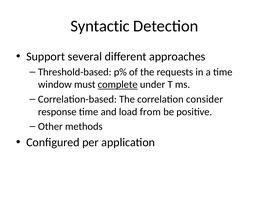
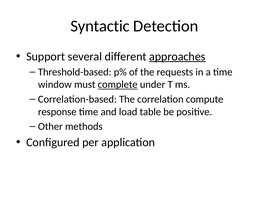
approaches underline: none -> present
consider: consider -> compute
from: from -> table
